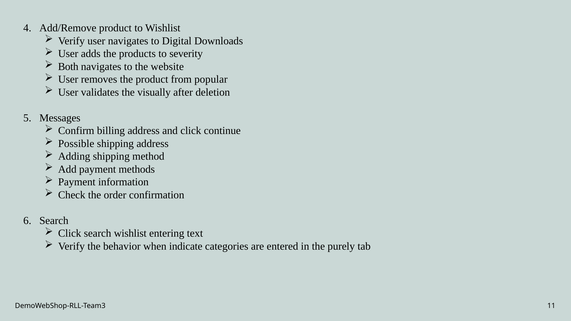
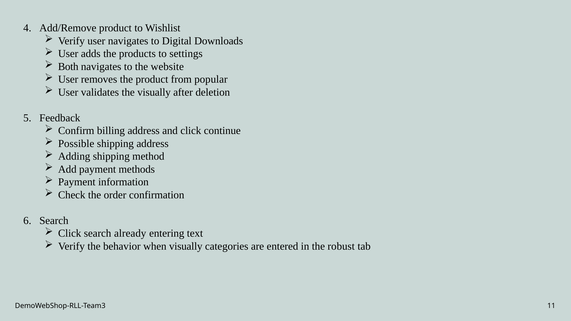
severity: severity -> settings
Messages: Messages -> Feedback
search wishlist: wishlist -> already
when indicate: indicate -> visually
purely: purely -> robust
